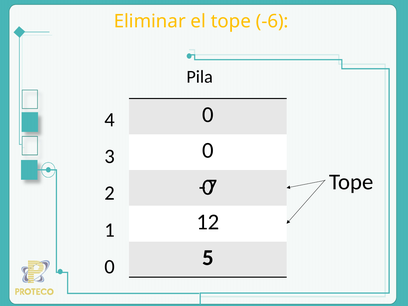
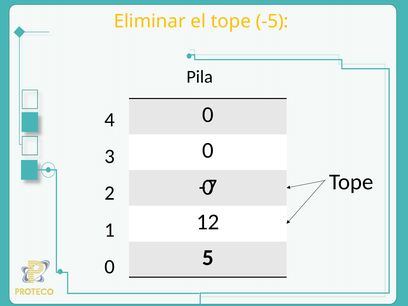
-6: -6 -> -5
